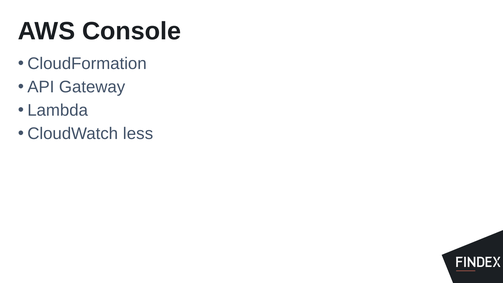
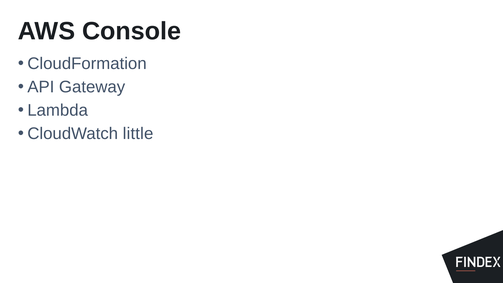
less: less -> little
